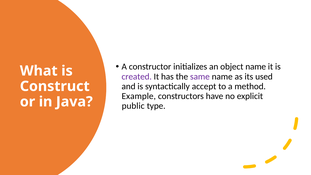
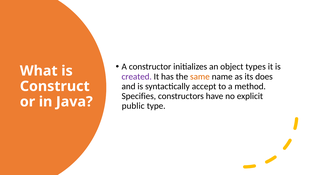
object name: name -> types
same colour: purple -> orange
used: used -> does
Example: Example -> Specifies
